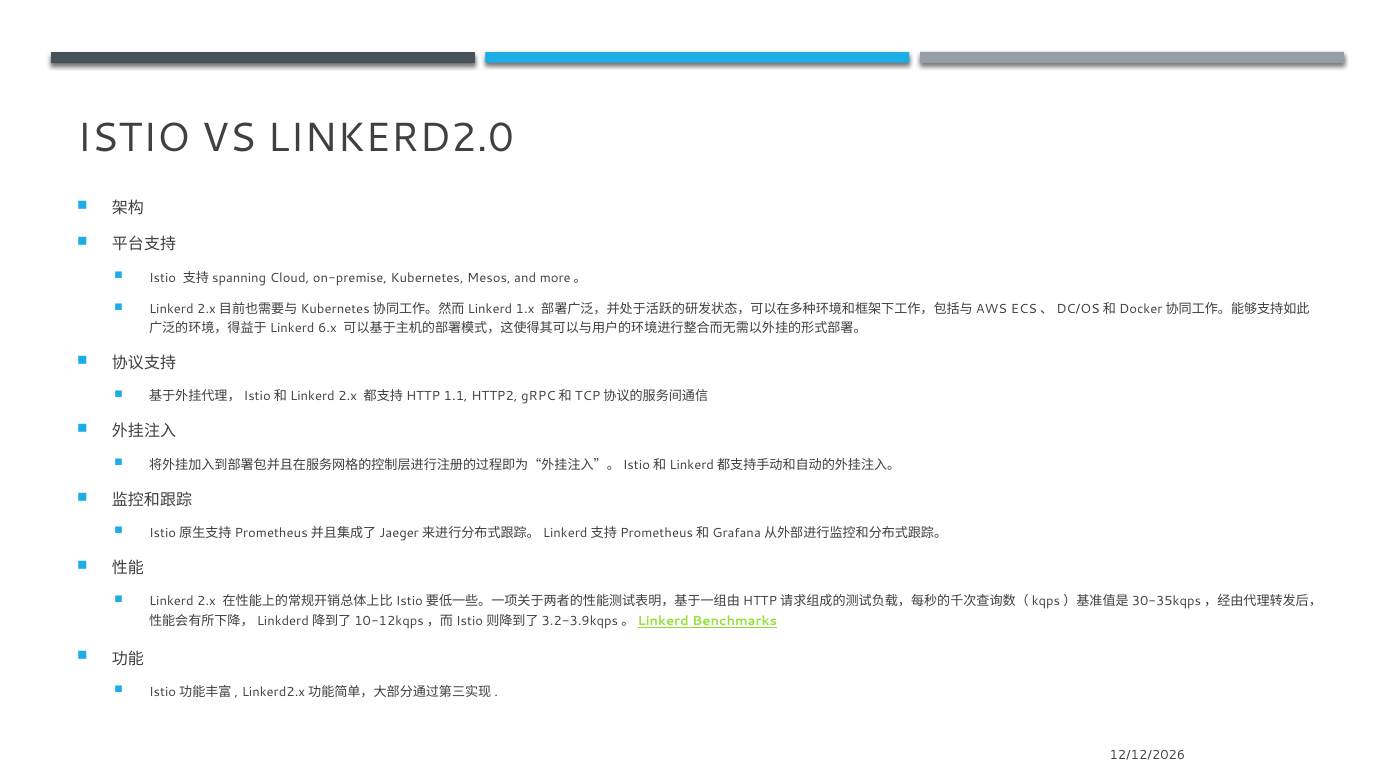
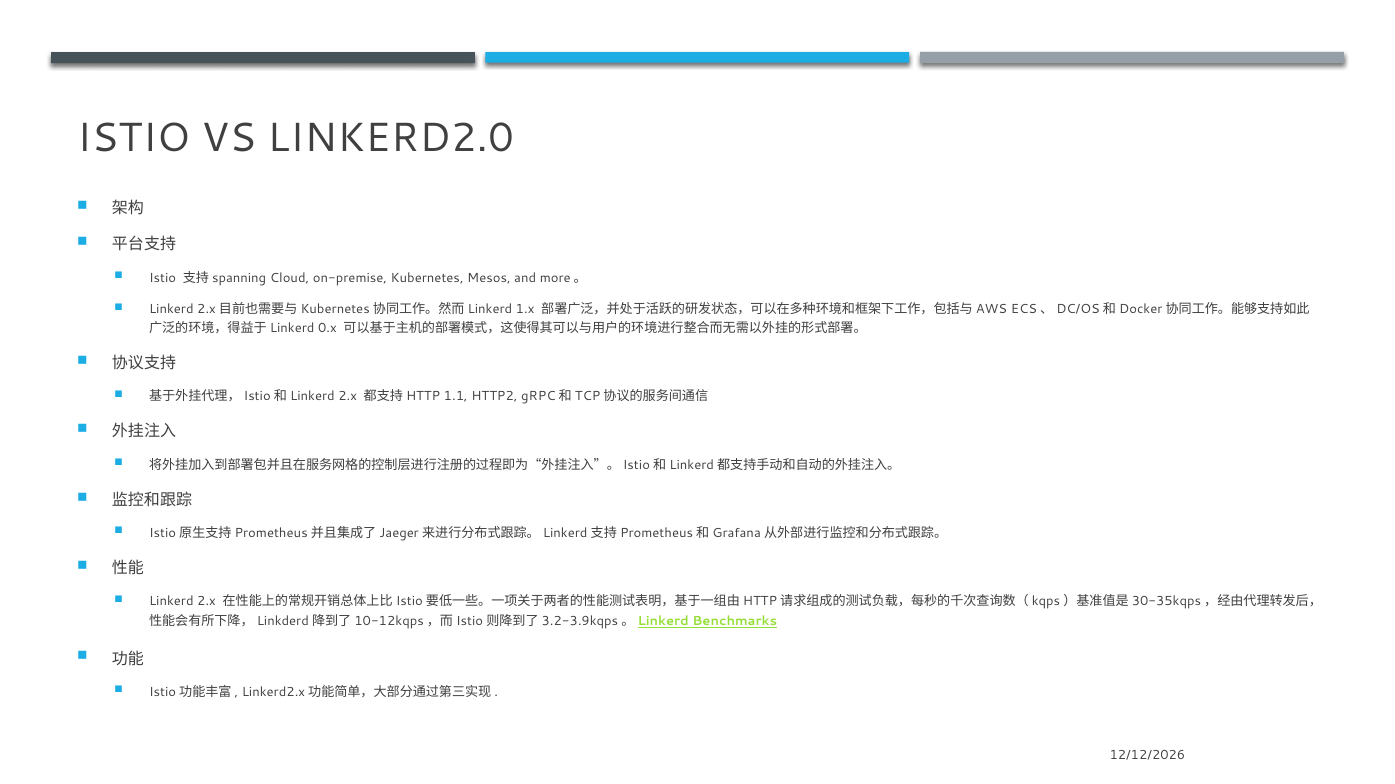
6.x: 6.x -> 0.x
